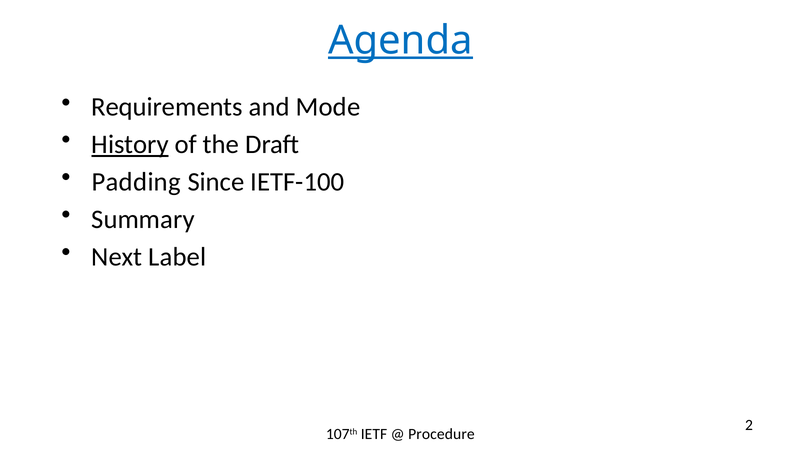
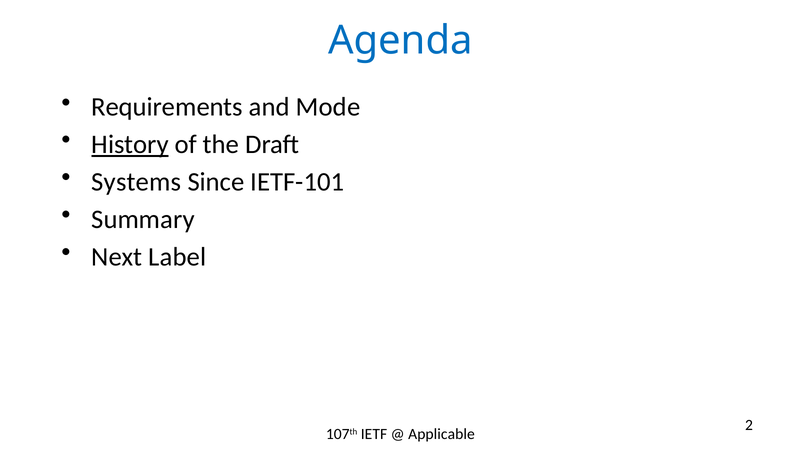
Agenda underline: present -> none
Padding: Padding -> Systems
IETF-100: IETF-100 -> IETF-101
Procedure: Procedure -> Applicable
